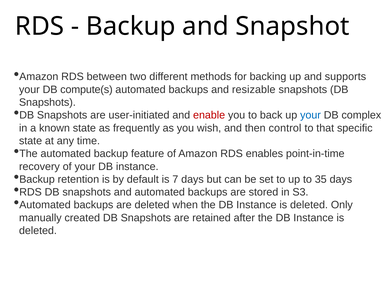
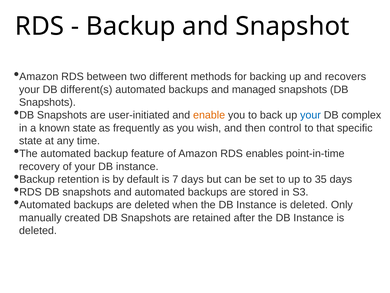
supports: supports -> recovers
compute(s: compute(s -> different(s
resizable: resizable -> managed
enable colour: red -> orange
